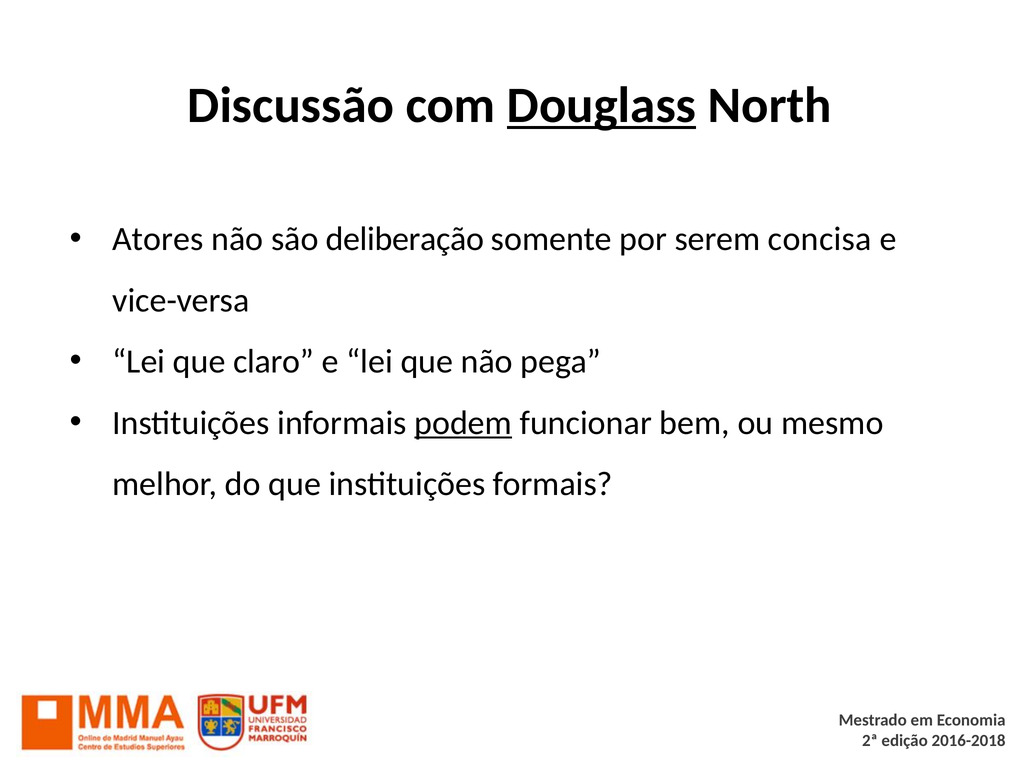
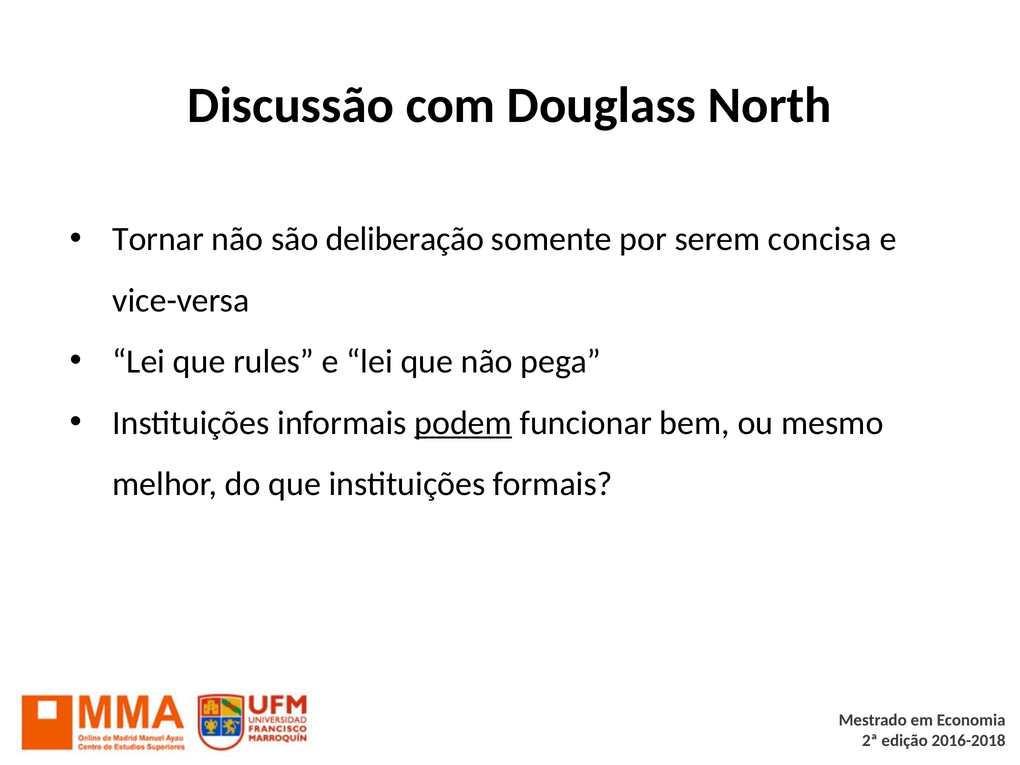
Douglass underline: present -> none
Atores: Atores -> Tornar
claro: claro -> rules
